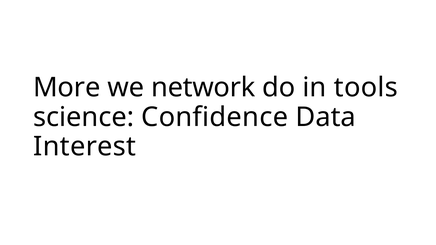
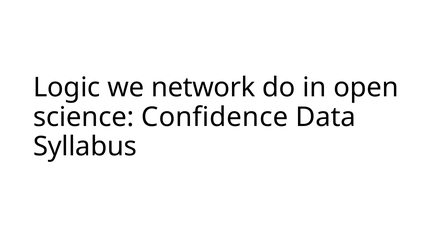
More: More -> Logic
tools: tools -> open
Interest: Interest -> Syllabus
